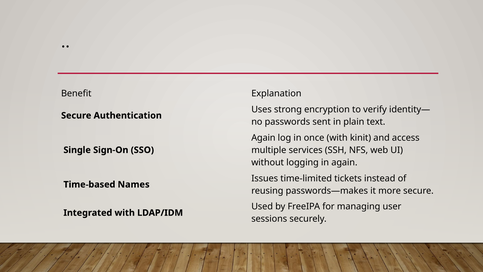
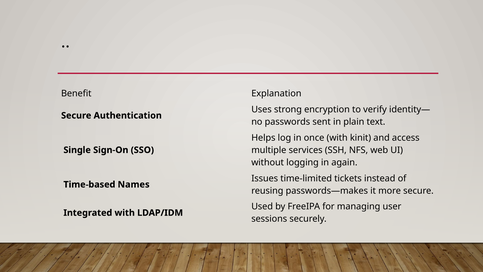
Again at (263, 138): Again -> Helps
